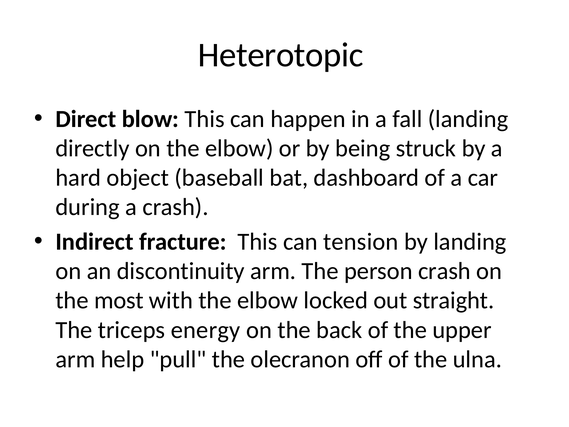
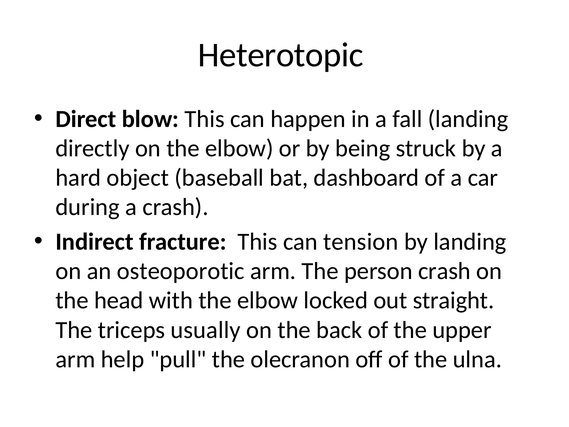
discontinuity: discontinuity -> osteoporotic
most: most -> head
energy: energy -> usually
